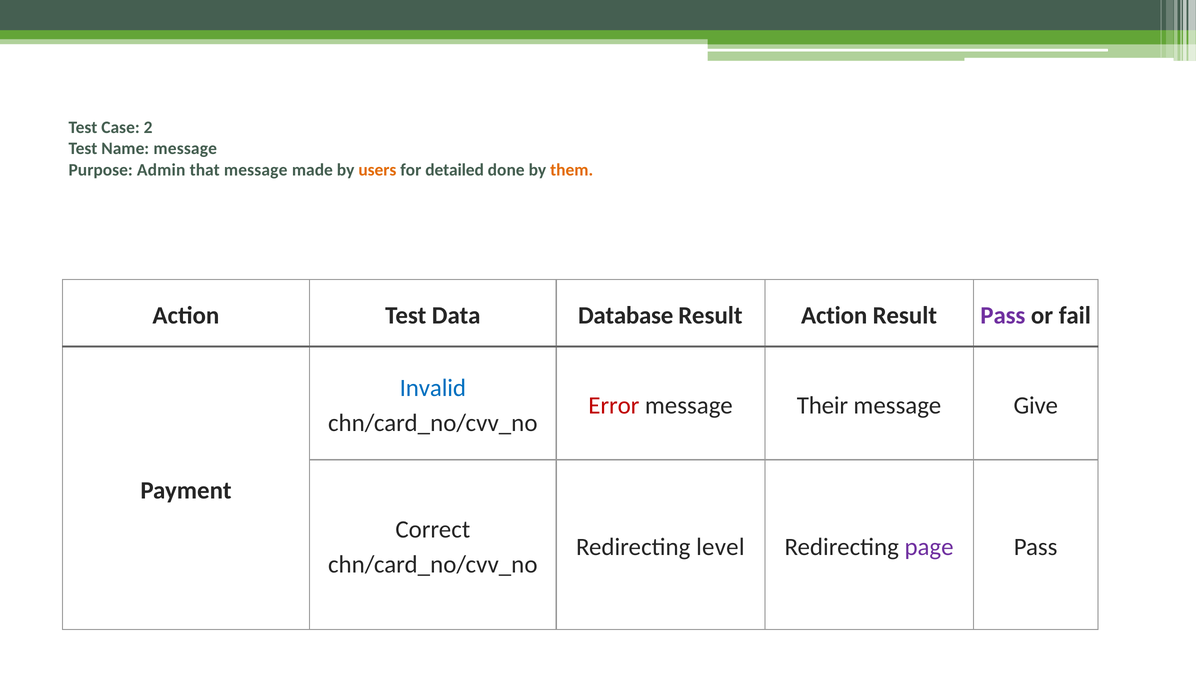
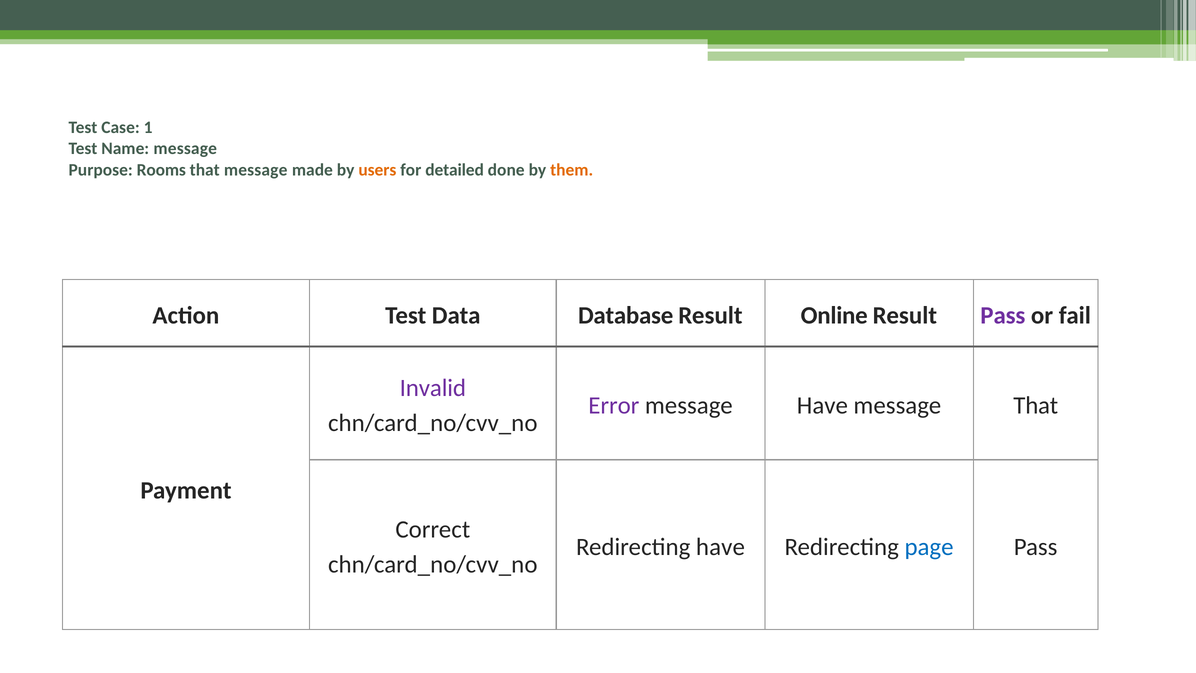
2: 2 -> 1
Admin: Admin -> Rooms
Result Action: Action -> Online
Invalid colour: blue -> purple
Error colour: red -> purple
message Their: Their -> Have
message Give: Give -> That
Redirecting level: level -> have
page colour: purple -> blue
